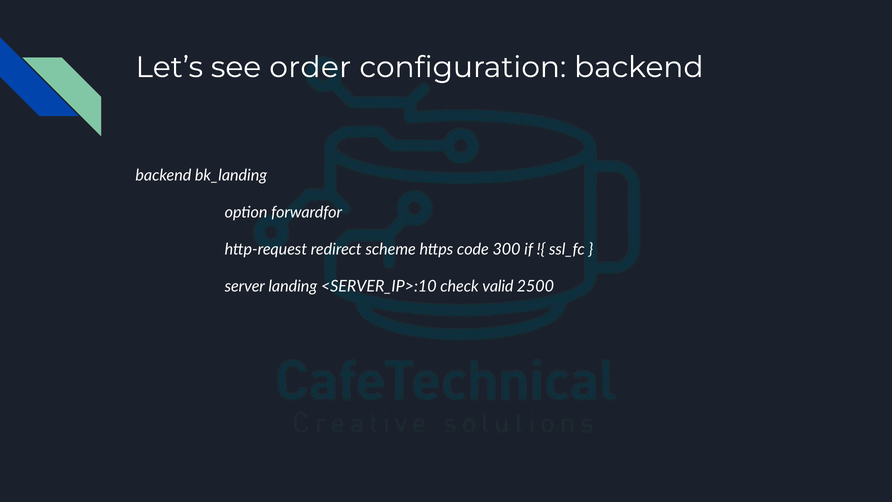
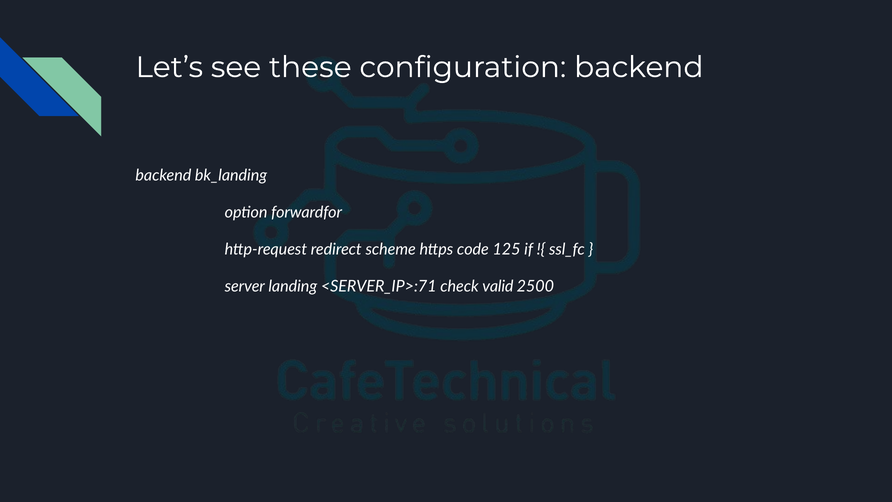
order: order -> these
300: 300 -> 125
<SERVER_IP>:10: <SERVER_IP>:10 -> <SERVER_IP>:71
